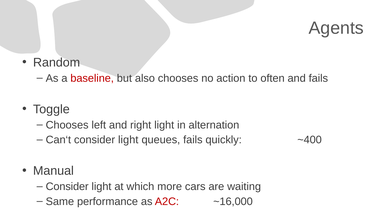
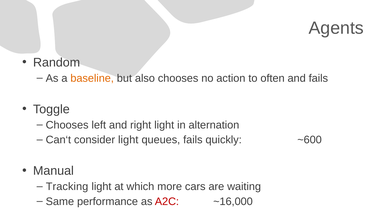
baseline colour: red -> orange
~400: ~400 -> ~600
Consider at (67, 187): Consider -> Tracking
